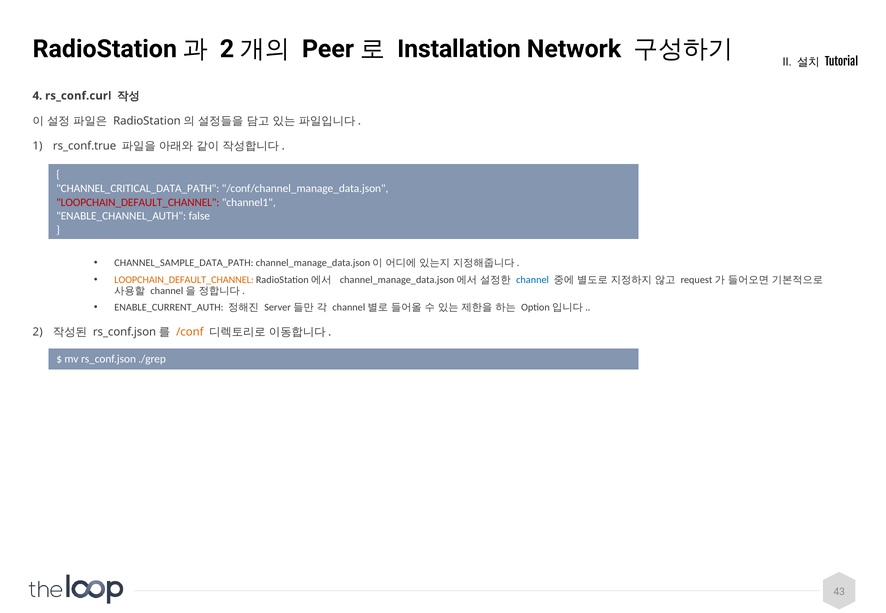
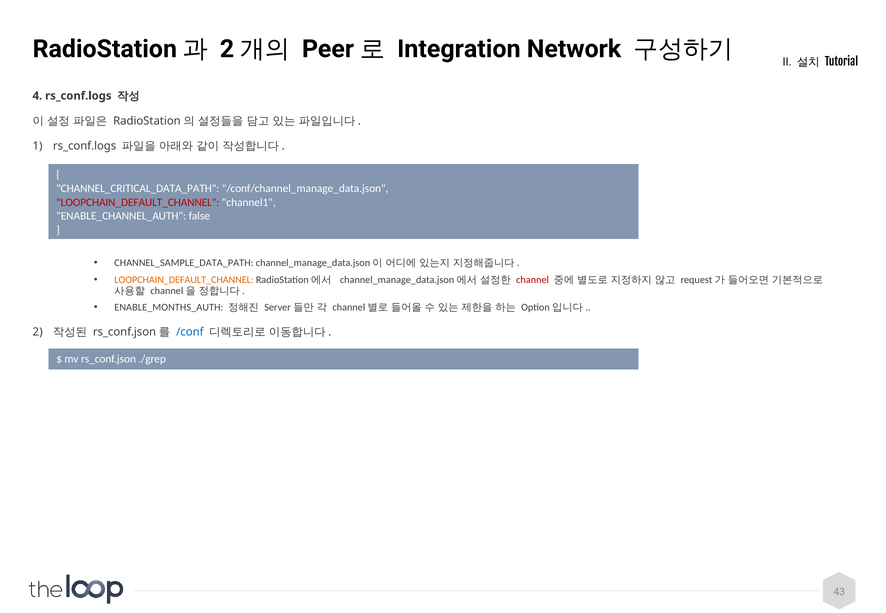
Installation: Installation -> Integration
4 rs_conf.curl: rs_conf.curl -> rs_conf.logs
rs_conf.true at (85, 146): rs_conf.true -> rs_conf.logs
channel colour: blue -> red
ENABLE_CURRENT_AUTH: ENABLE_CURRENT_AUTH -> ENABLE_MONTHS_AUTH
/conf colour: orange -> blue
